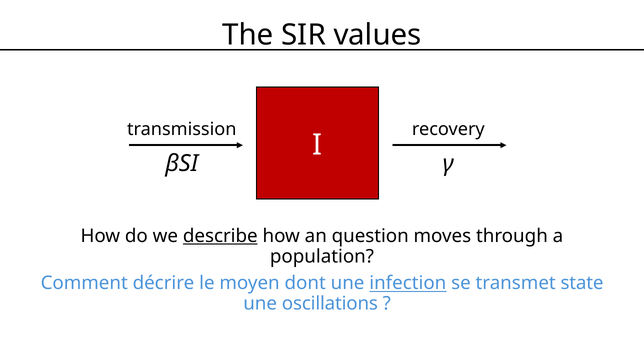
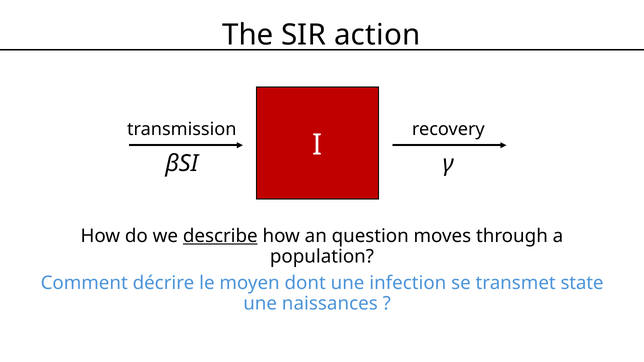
values: values -> action
infection underline: present -> none
oscillations: oscillations -> naissances
